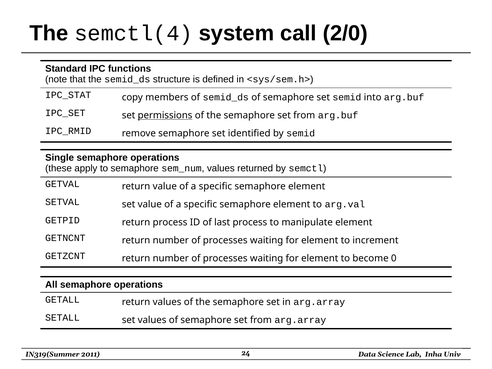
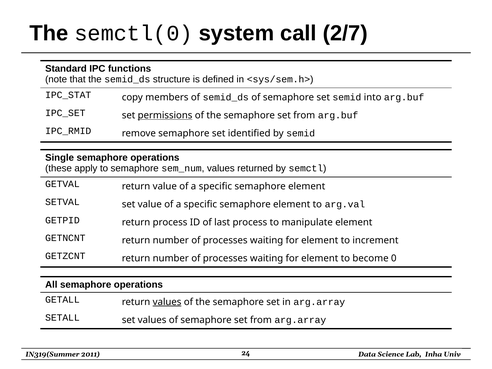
semctl(4: semctl(4 -> semctl(0
2/0: 2/0 -> 2/7
values at (167, 302) underline: none -> present
